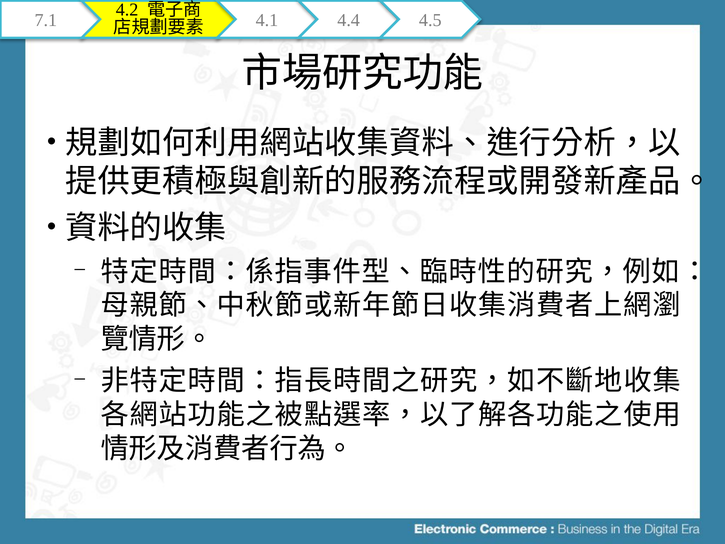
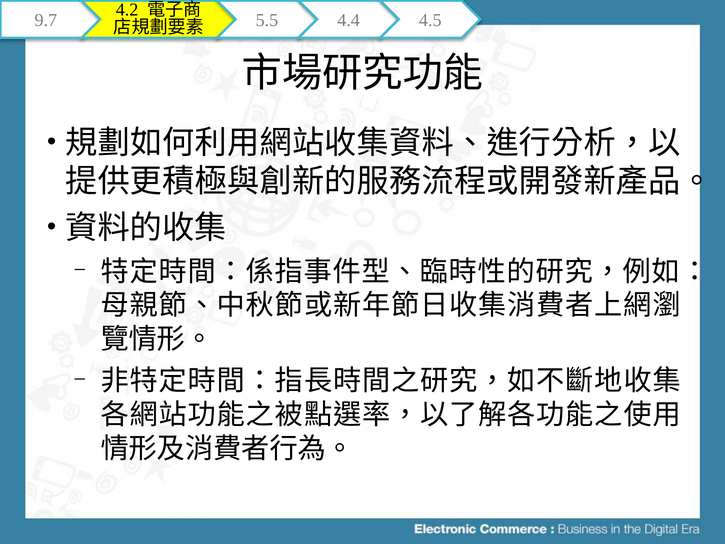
7.1: 7.1 -> 9.7
4.1: 4.1 -> 5.5
